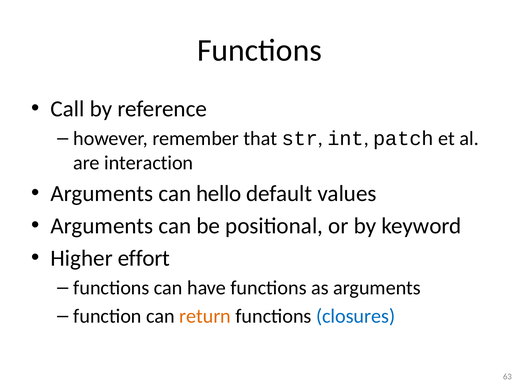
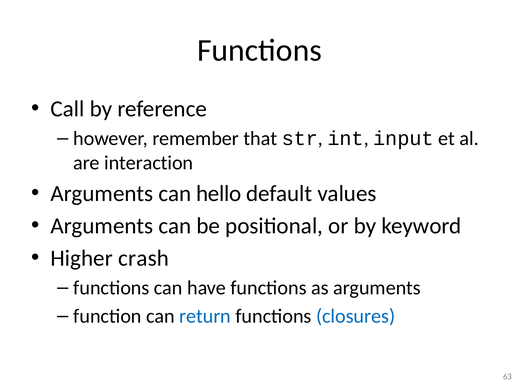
patch: patch -> input
effort: effort -> crash
return colour: orange -> blue
